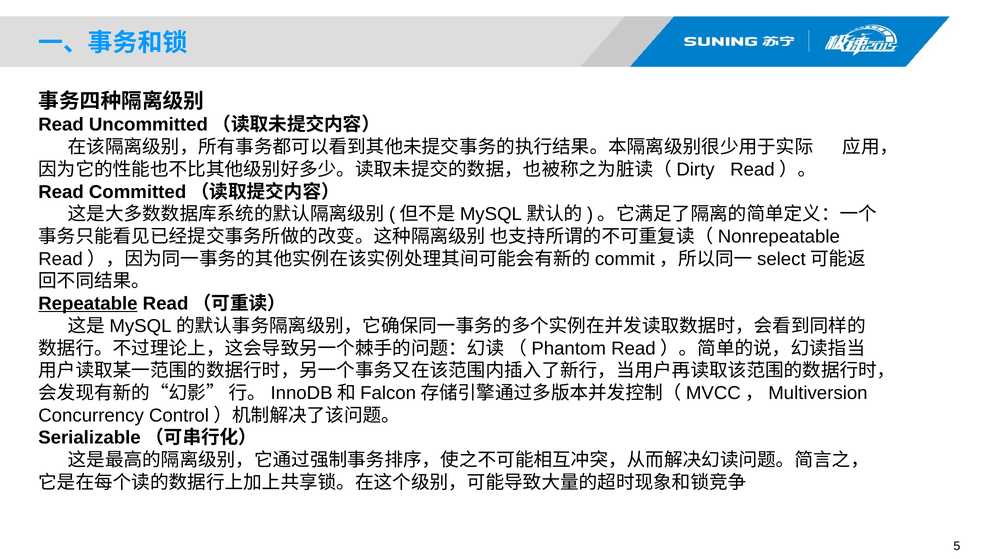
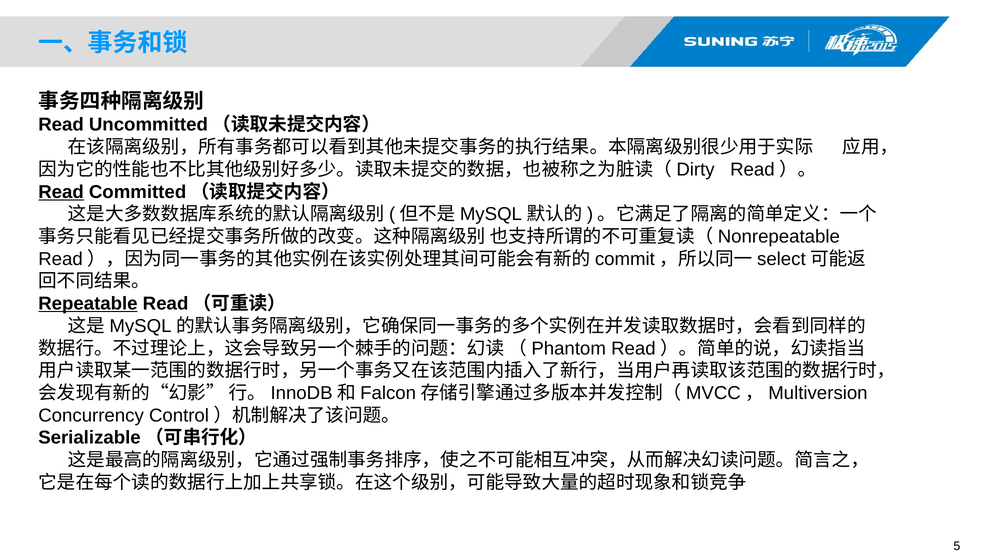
Read at (61, 192) underline: none -> present
